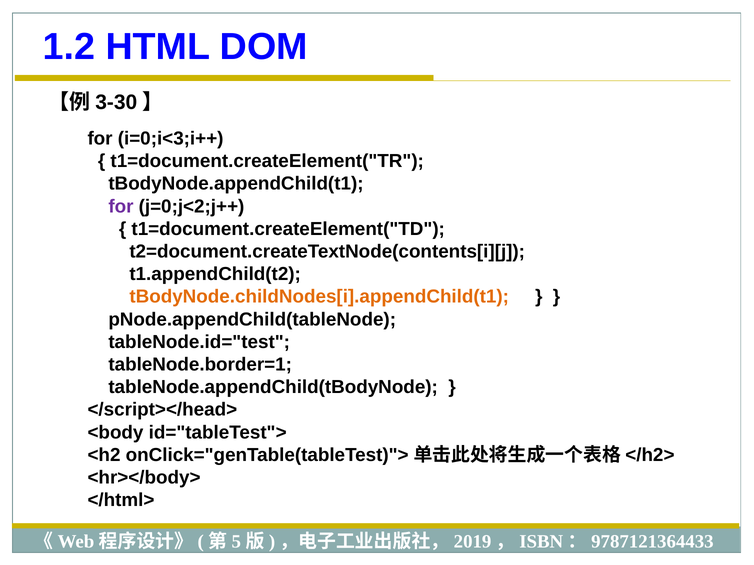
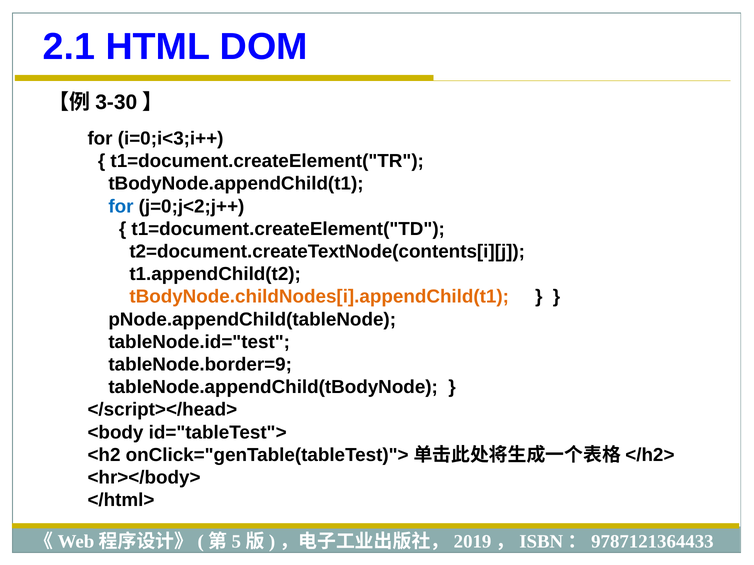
1.2: 1.2 -> 2.1
for at (121, 207) colour: purple -> blue
tableNode.border=1: tableNode.border=1 -> tableNode.border=9
